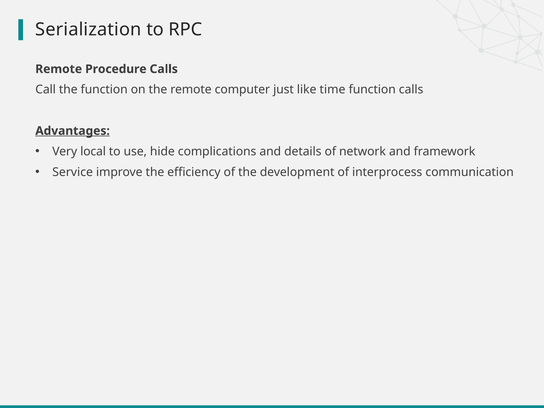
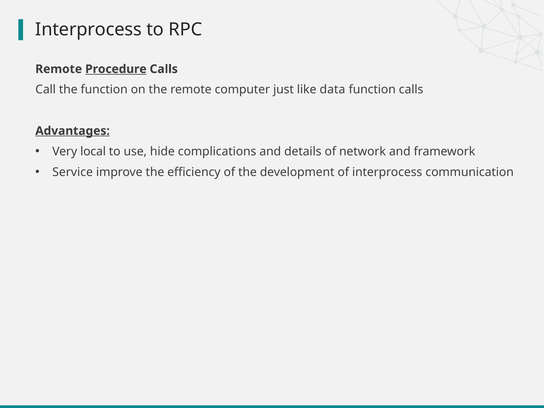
Serialization at (88, 30): Serialization -> Interprocess
Procedure underline: none -> present
time: time -> data
